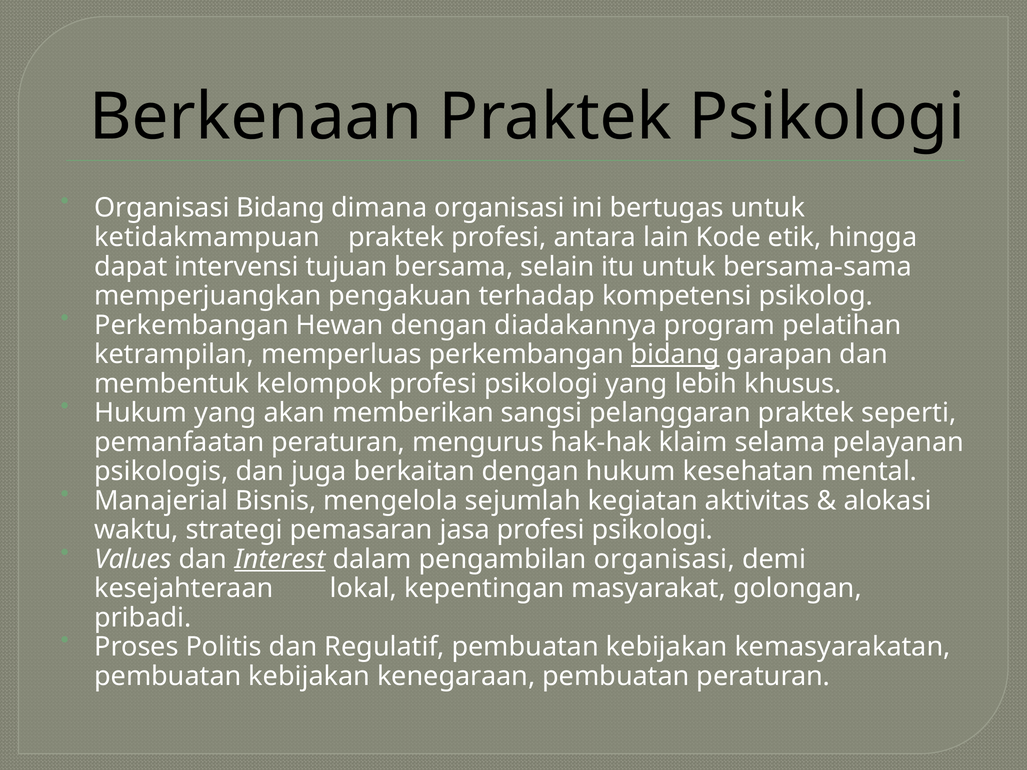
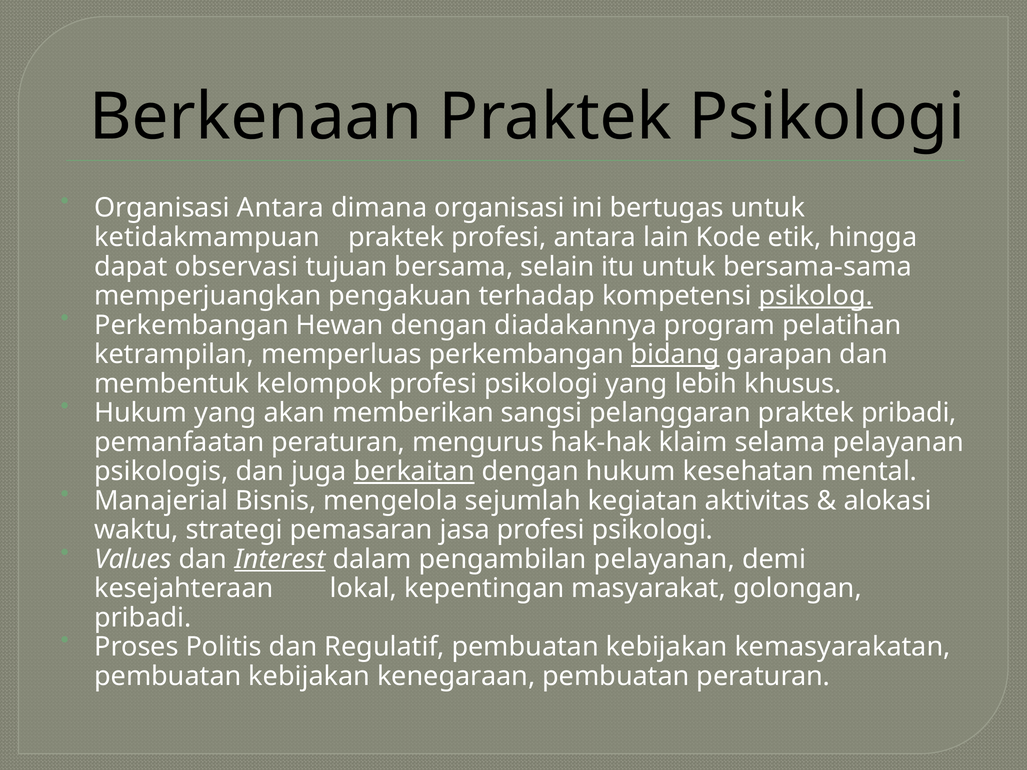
Organisasi Bidang: Bidang -> Antara
intervensi: intervensi -> observasi
psikolog underline: none -> present
praktek seperti: seperti -> pribadi
berkaitan underline: none -> present
pengambilan organisasi: organisasi -> pelayanan
